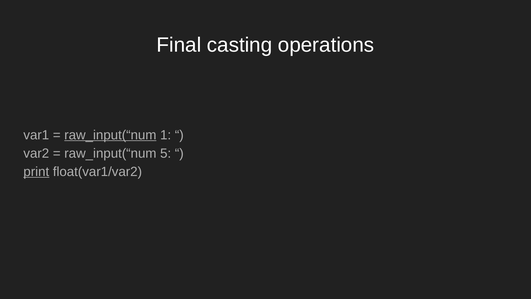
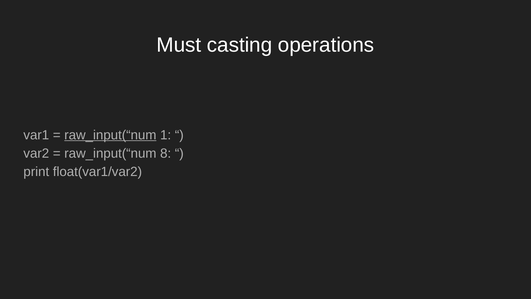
Final: Final -> Must
5: 5 -> 8
print underline: present -> none
